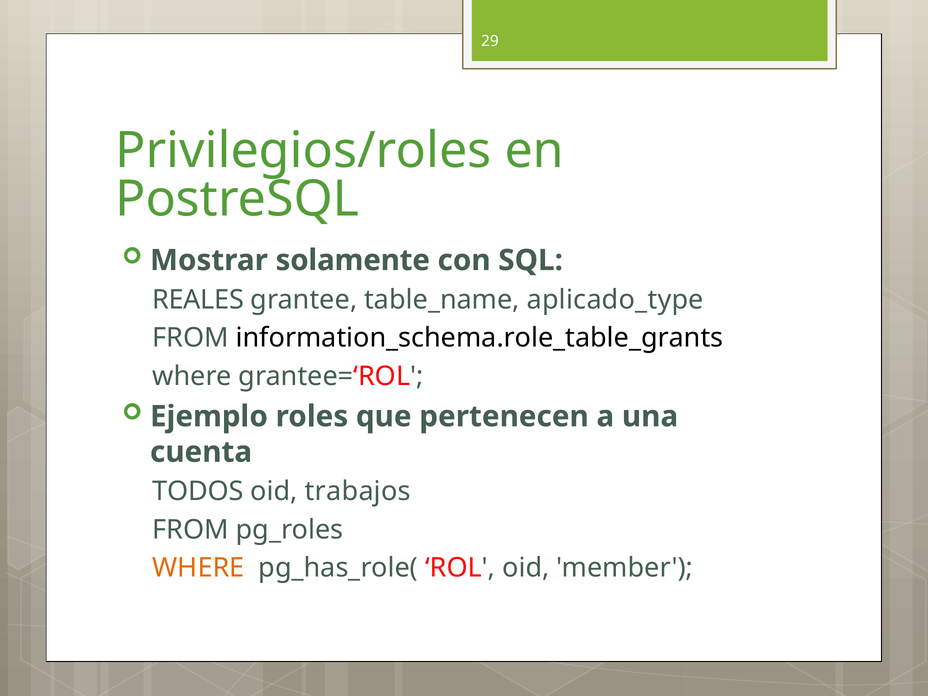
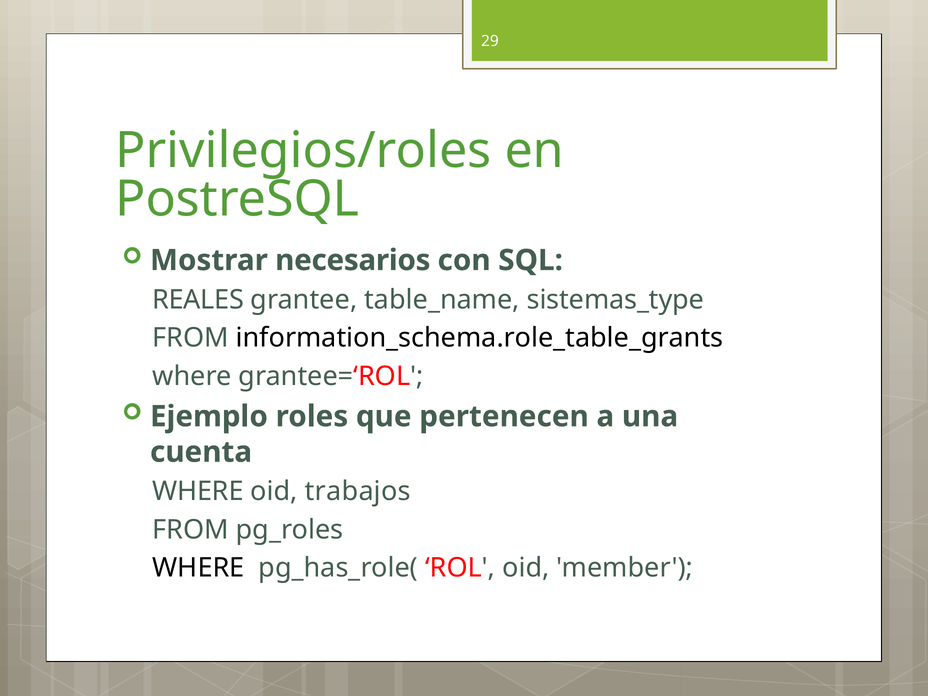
solamente: solamente -> necesarios
aplicado_type: aplicado_type -> sistemas_type
TODOS at (198, 492): TODOS -> WHERE
WHERE at (198, 568) colour: orange -> black
